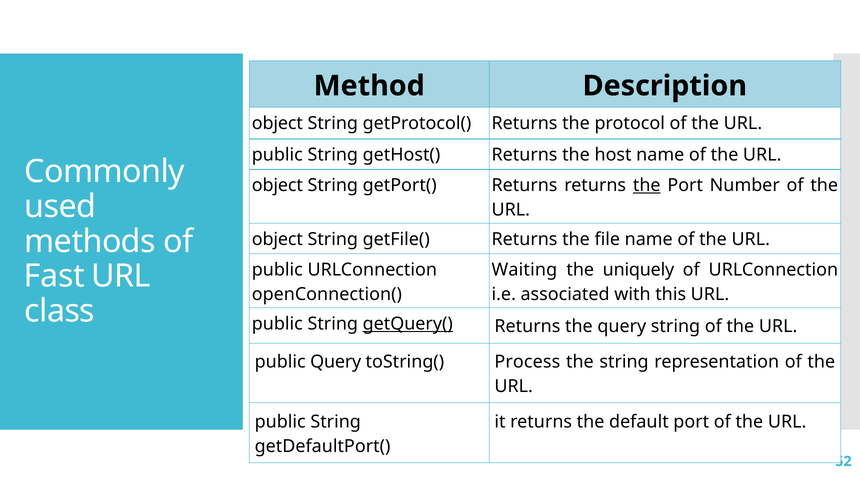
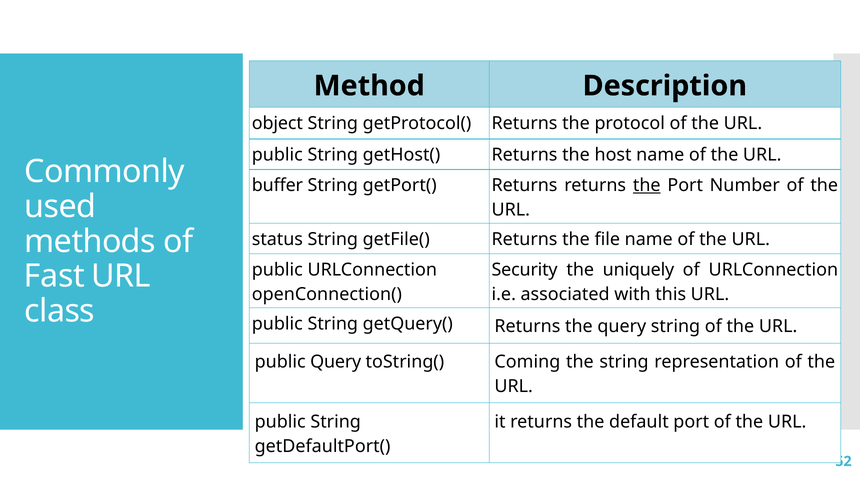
object at (277, 185): object -> buffer
object at (277, 239): object -> status
Waiting: Waiting -> Security
getQuery( underline: present -> none
Process: Process -> Coming
